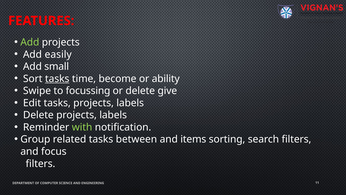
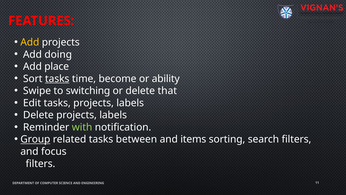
Add at (30, 42) colour: light green -> yellow
easily: easily -> doing
small: small -> place
focussing: focussing -> switching
give: give -> that
Group underline: none -> present
